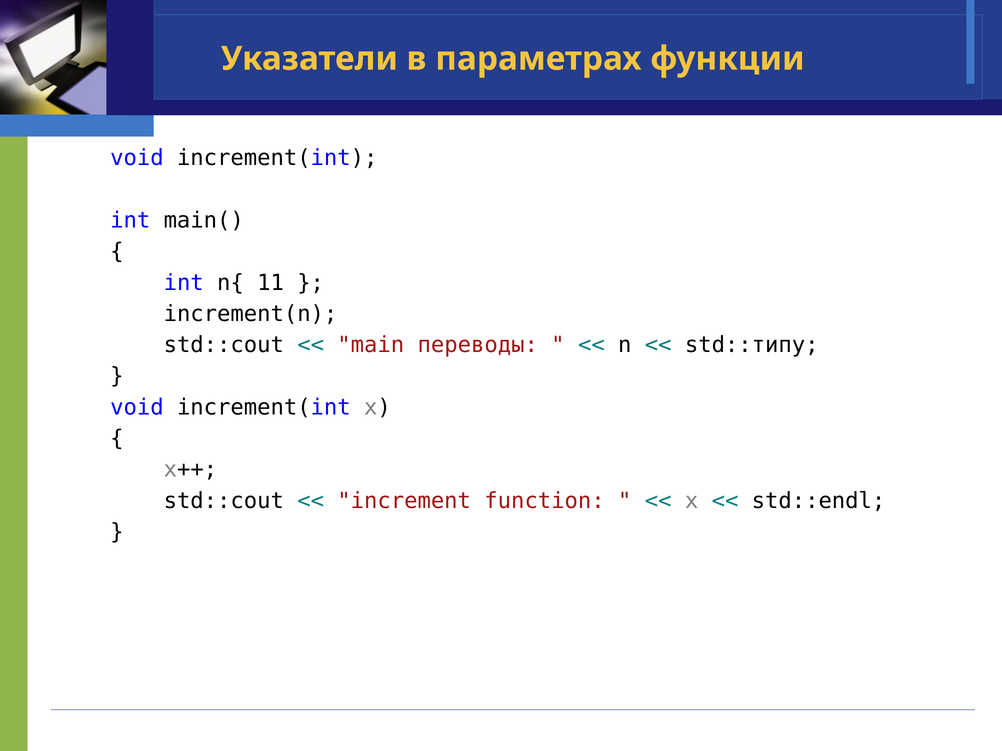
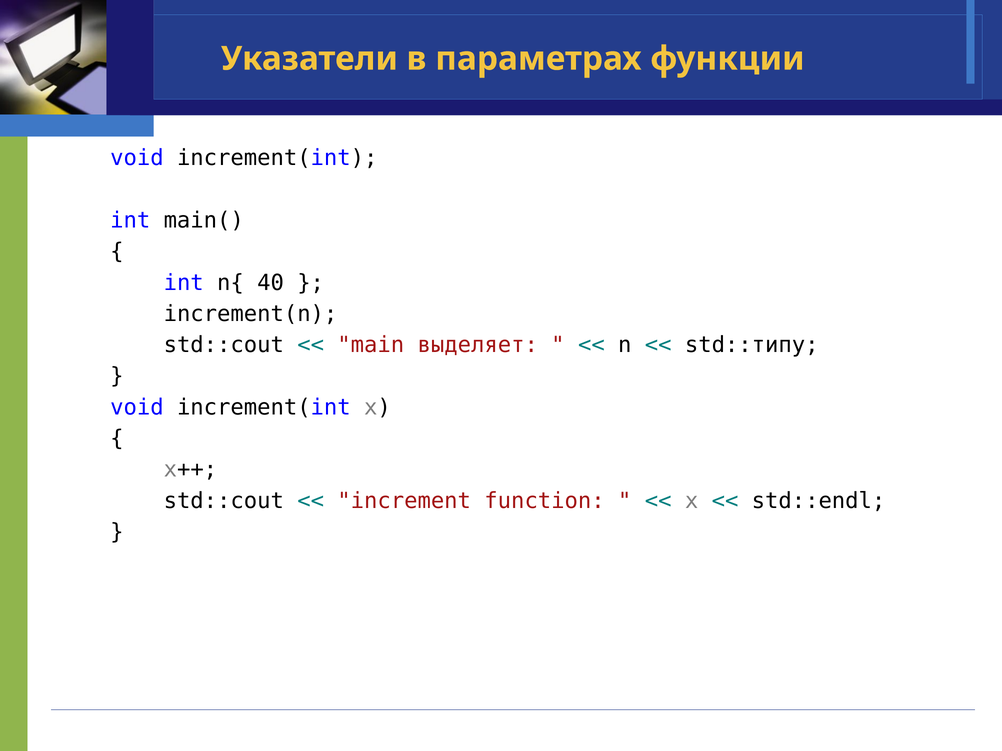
11: 11 -> 40
переводы: переводы -> выделяет
